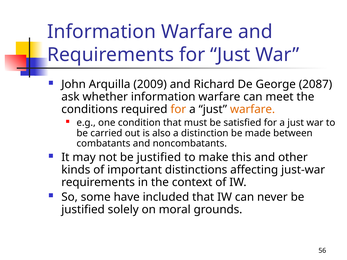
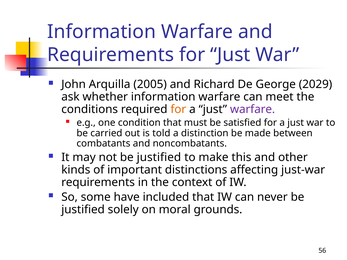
2009: 2009 -> 2005
2087: 2087 -> 2029
warfare at (253, 109) colour: orange -> purple
also: also -> told
